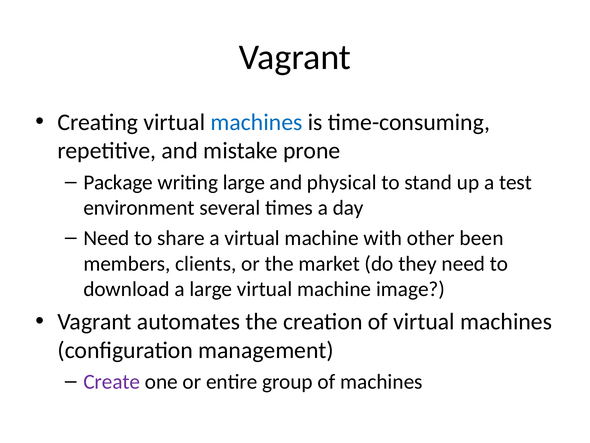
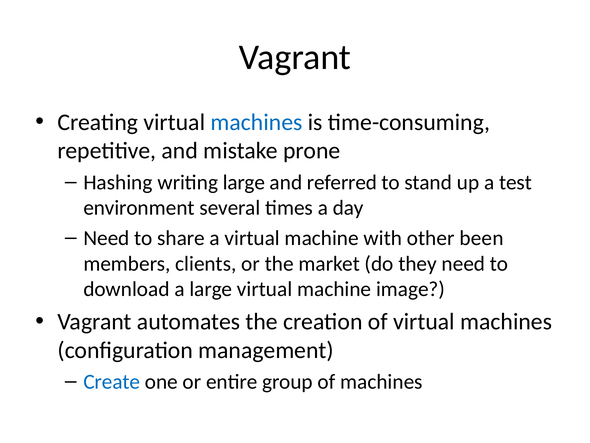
Package: Package -> Hashing
physical: physical -> referred
Create colour: purple -> blue
